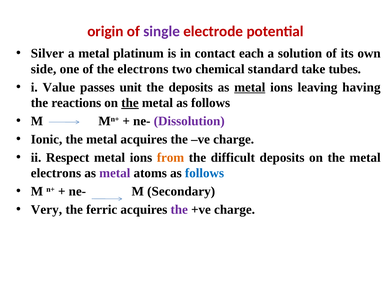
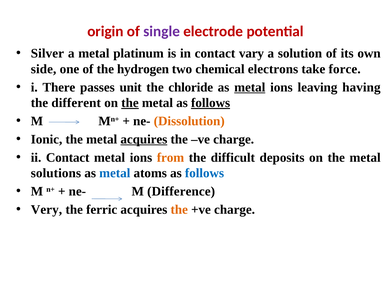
each: each -> vary
the electrons: electrons -> hydrogen
standard: standard -> electrons
tubes: tubes -> force
Value: Value -> There
the deposits: deposits -> chloride
reactions: reactions -> different
follows at (211, 103) underline: none -> present
Dissolution colour: purple -> orange
acquires at (144, 139) underline: none -> present
ii Respect: Respect -> Contact
electrons at (56, 173): electrons -> solutions
metal at (115, 173) colour: purple -> blue
Secondary: Secondary -> Difference
the at (179, 210) colour: purple -> orange
